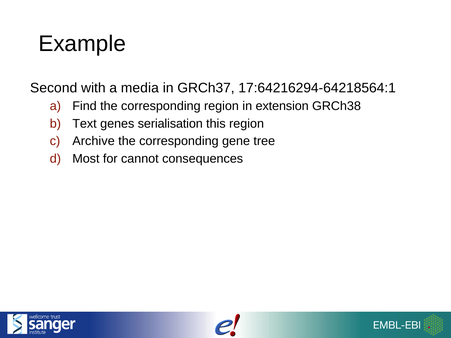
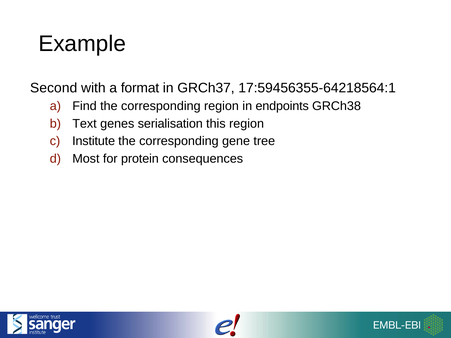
media: media -> format
17:64216294-64218564:1: 17:64216294-64218564:1 -> 17:59456355-64218564:1
extension: extension -> endpoints
Archive: Archive -> Institute
cannot: cannot -> protein
